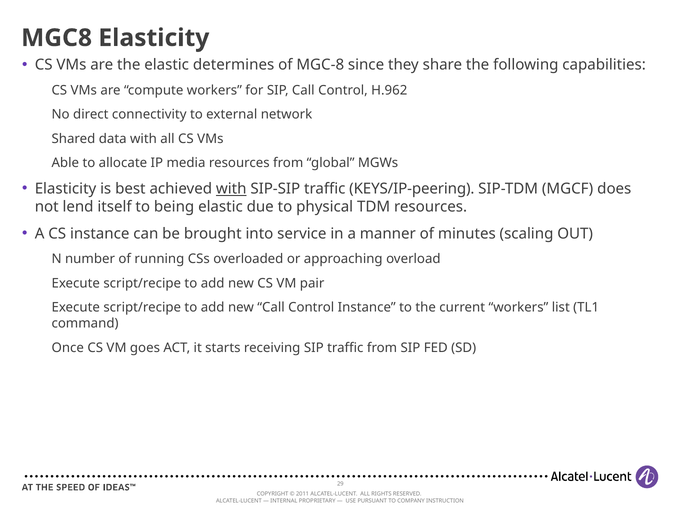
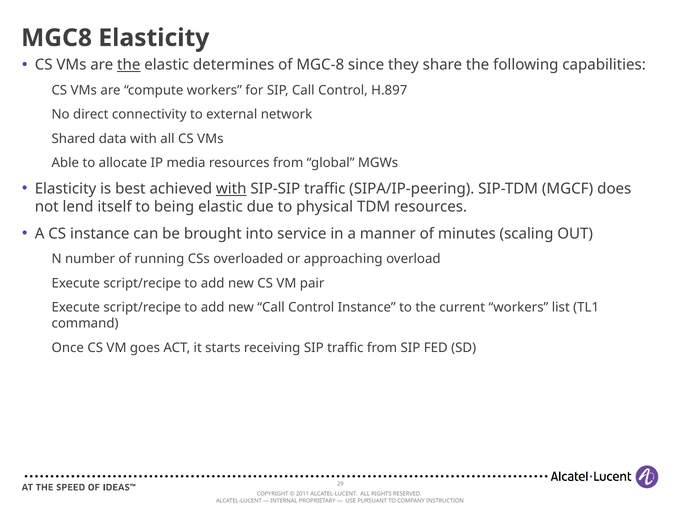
the at (129, 65) underline: none -> present
H.962: H.962 -> H.897
KEYS/IP-peering: KEYS/IP-peering -> SIPA/IP-peering
